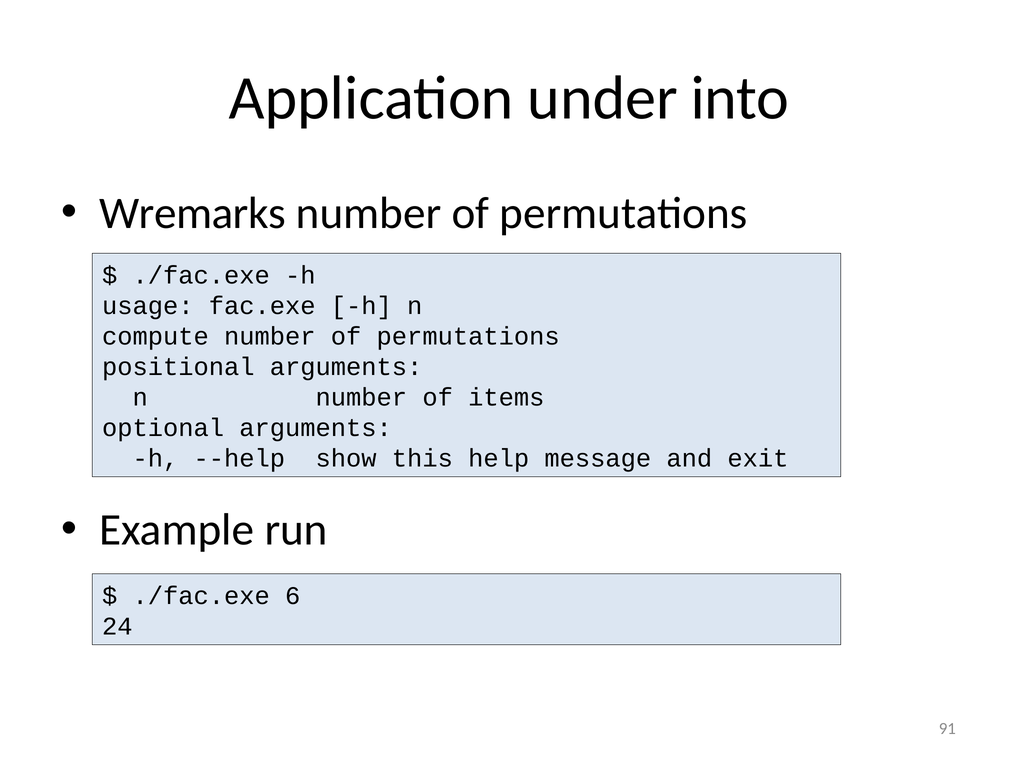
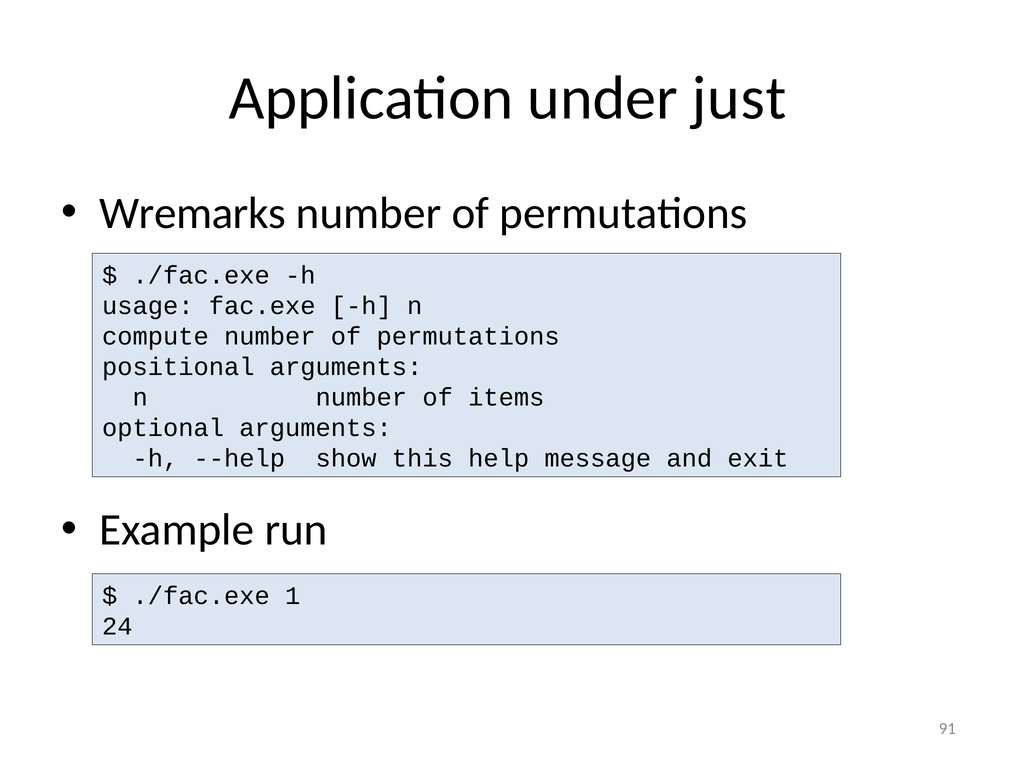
into: into -> just
6: 6 -> 1
